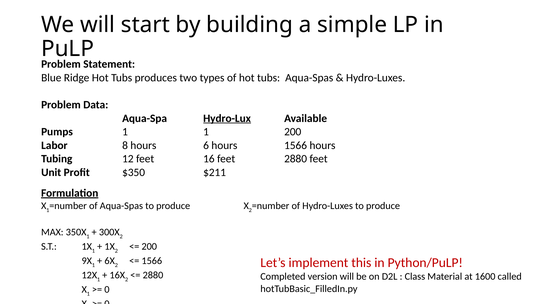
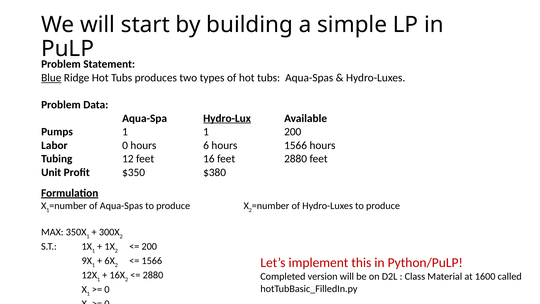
Blue underline: none -> present
Labor 8: 8 -> 0
$211: $211 -> $380
